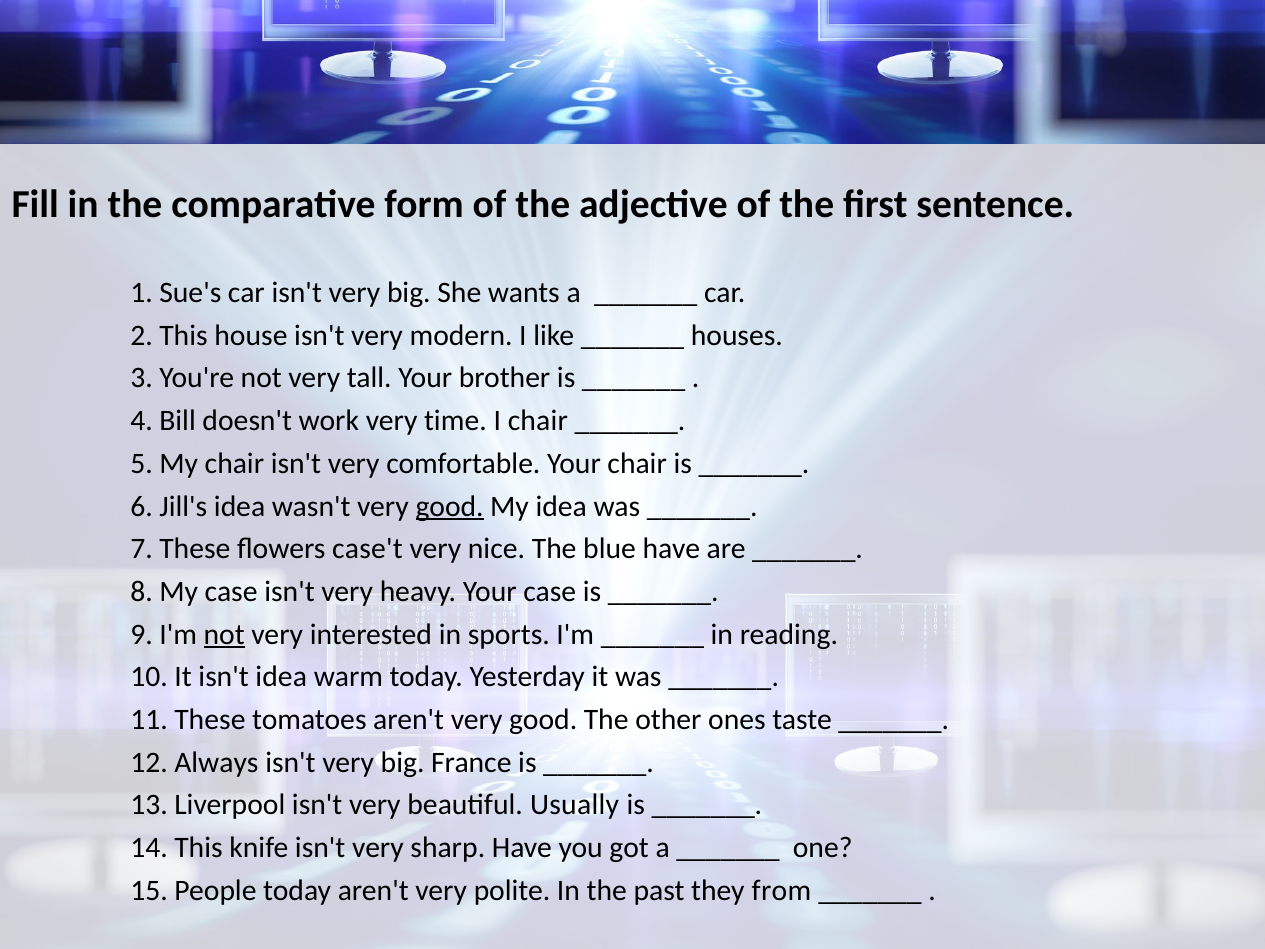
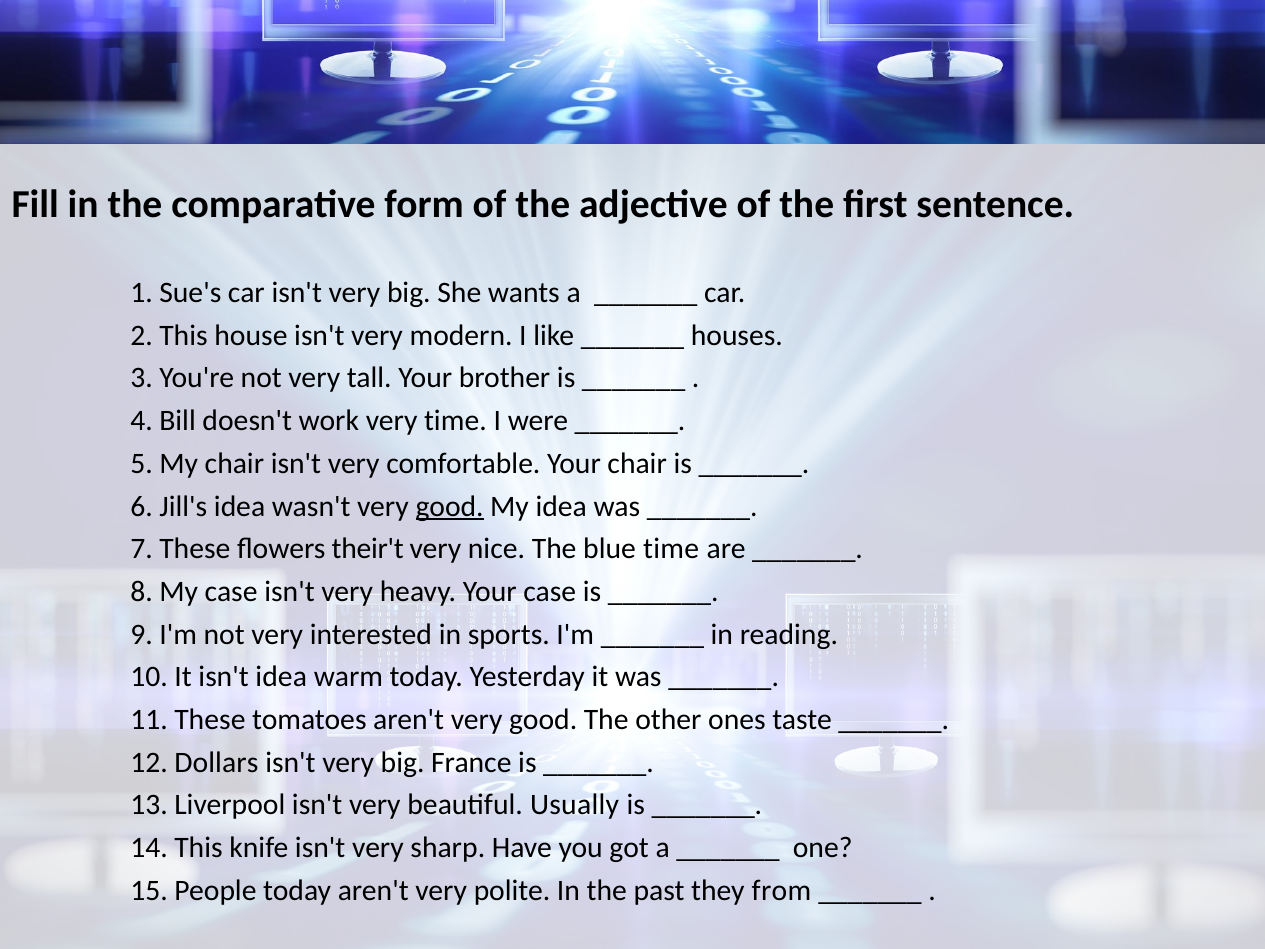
I chair: chair -> were
case't: case't -> their't
blue have: have -> time
not at (224, 634) underline: present -> none
Always: Always -> Dollars
